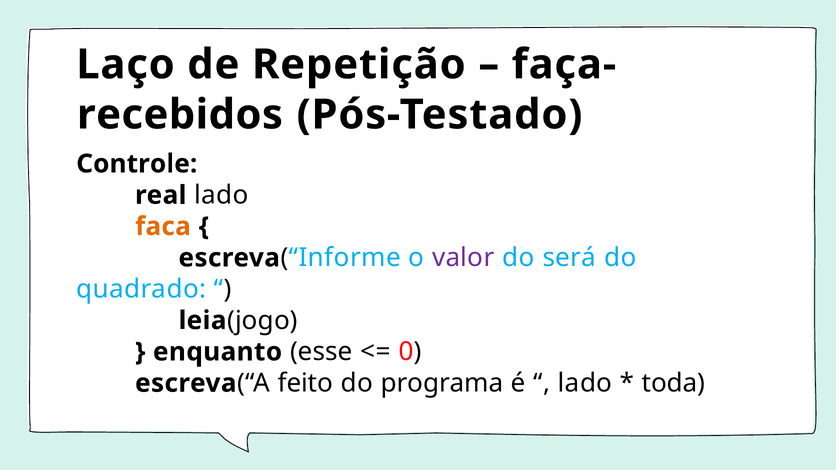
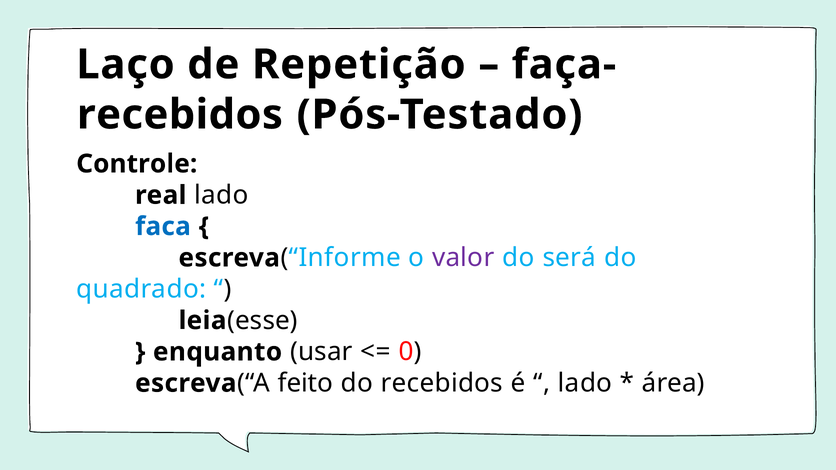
faca colour: orange -> blue
jogo: jogo -> esse
esse: esse -> usar
do programa: programa -> recebidos
toda: toda -> área
